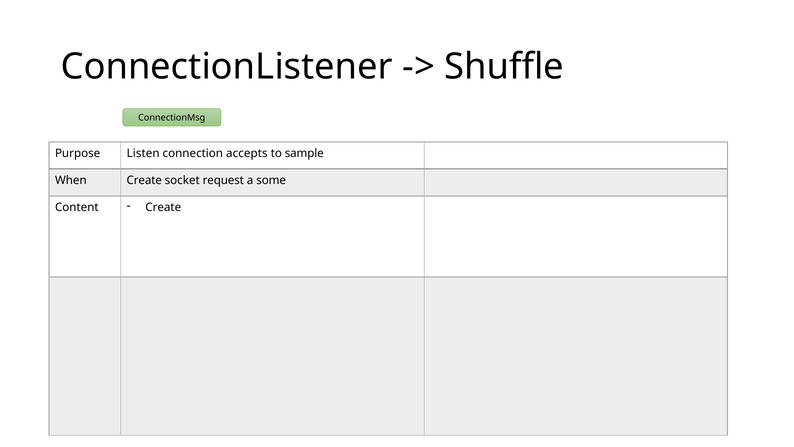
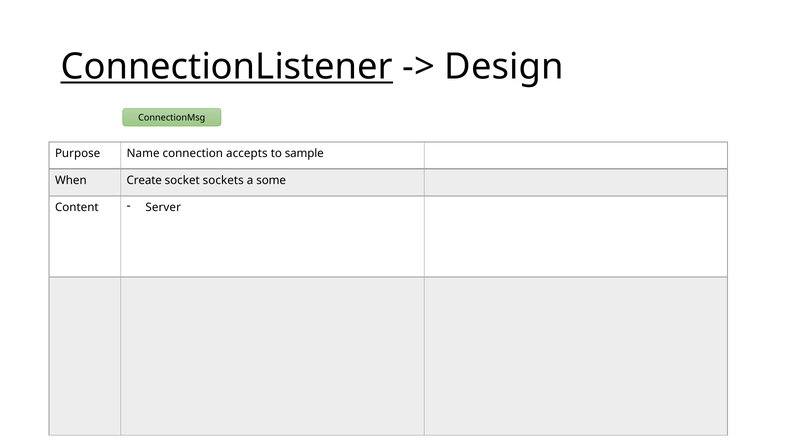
ConnectionListener underline: none -> present
Shuffle: Shuffle -> Design
Listen: Listen -> Name
request: request -> sockets
Create at (163, 207): Create -> Server
